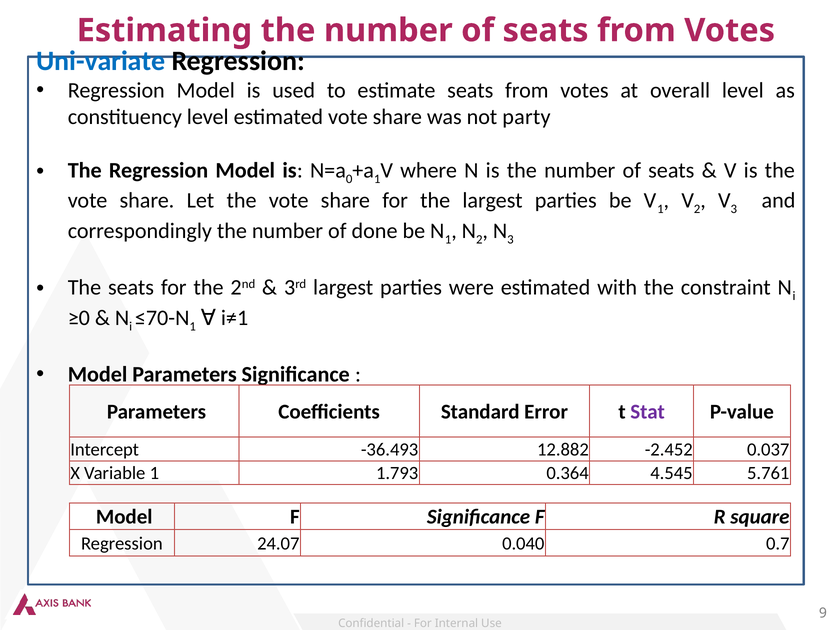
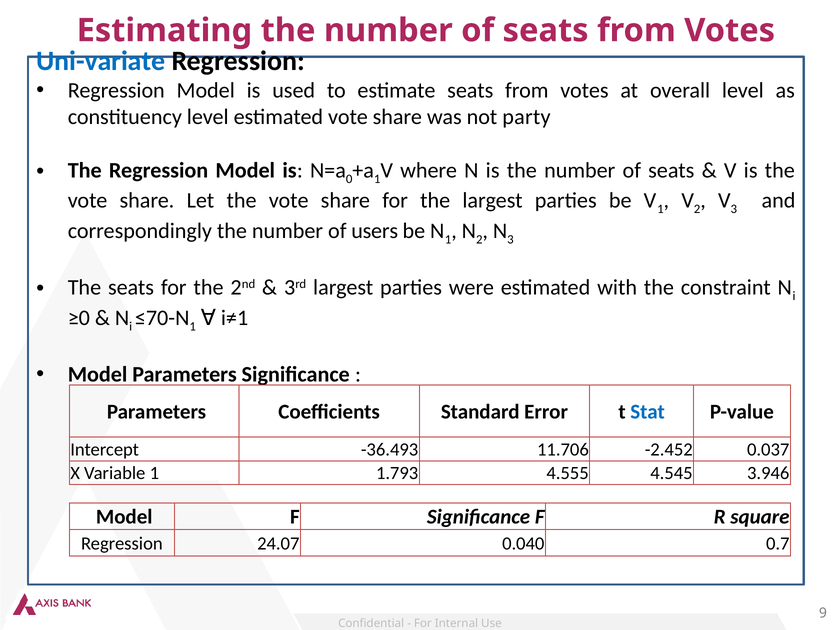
done: done -> users
Stat colour: purple -> blue
12.882: 12.882 -> 11.706
0.364: 0.364 -> 4.555
5.761: 5.761 -> 3.946
